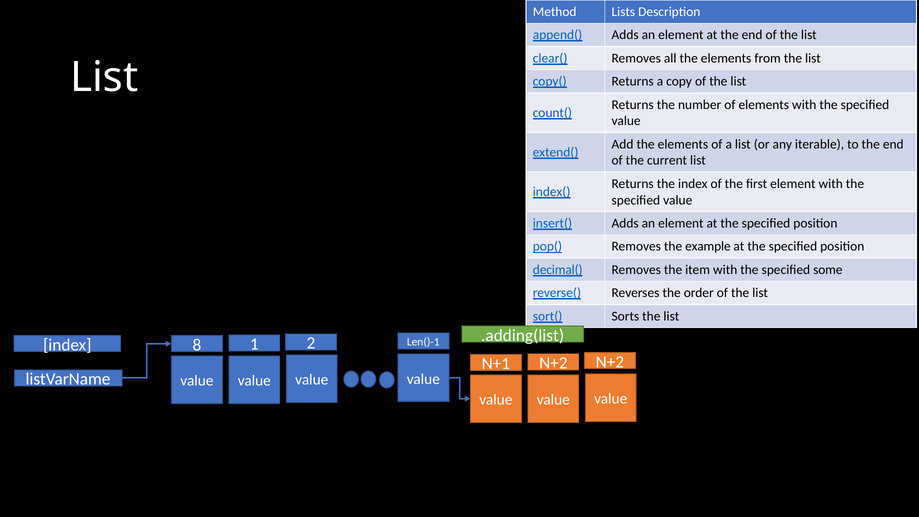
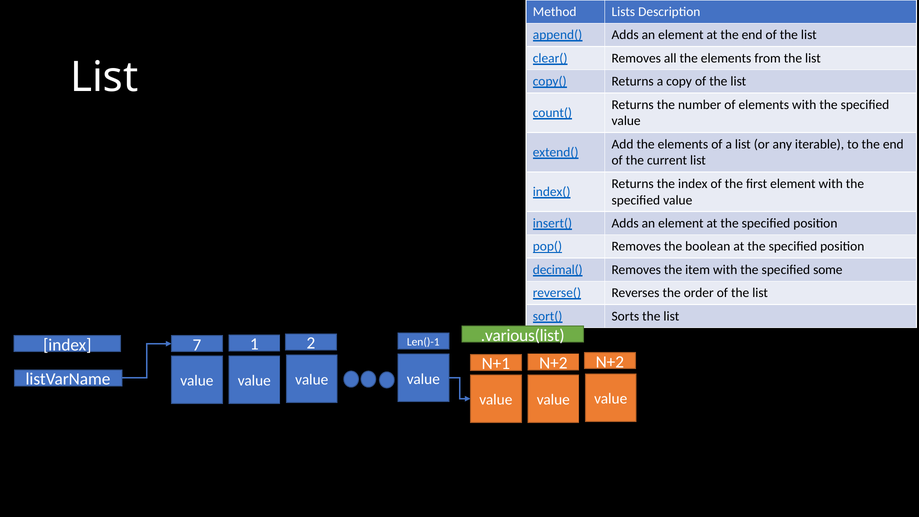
example: example -> boolean
8: 8 -> 7
.adding(list: .adding(list -> .various(list
